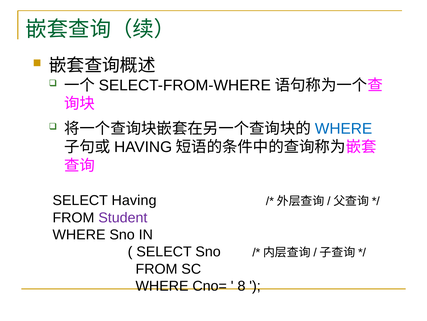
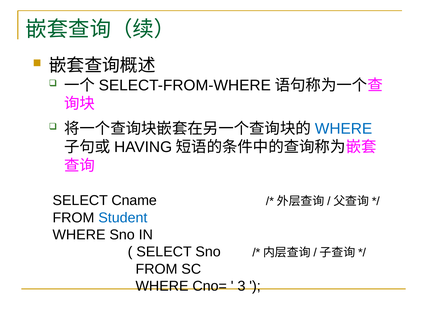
SELECT Having: Having -> Cname
Student colour: purple -> blue
8: 8 -> 3
